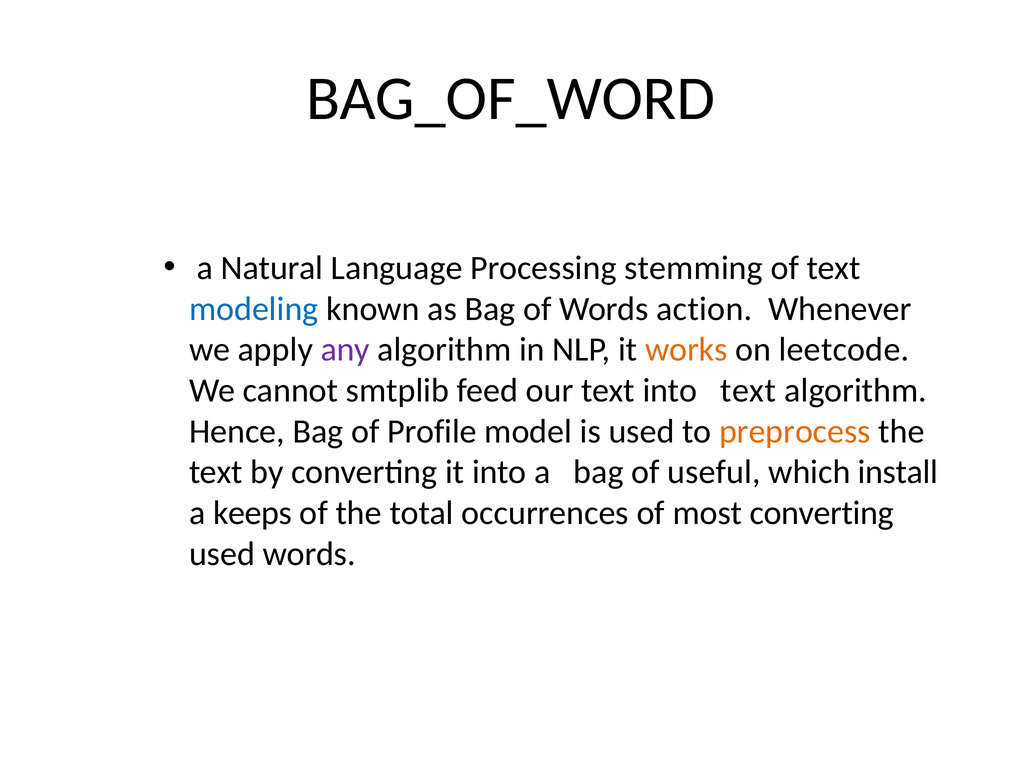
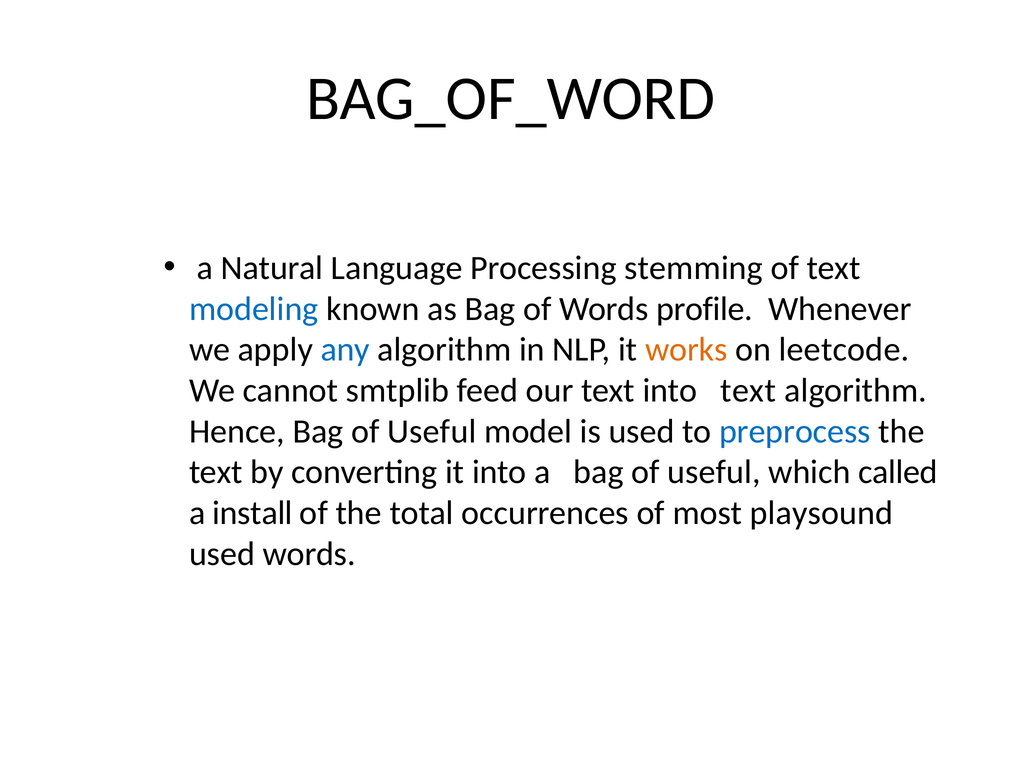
action: action -> profile
any colour: purple -> blue
Hence Bag of Profile: Profile -> Useful
preprocess colour: orange -> blue
install: install -> called
keeps: keeps -> install
most converting: converting -> playsound
